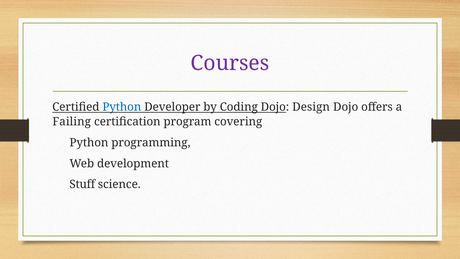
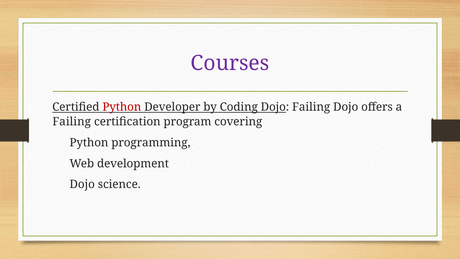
Python at (122, 107) colour: blue -> red
Dojo Design: Design -> Failing
Stuff at (82, 184): Stuff -> Dojo
